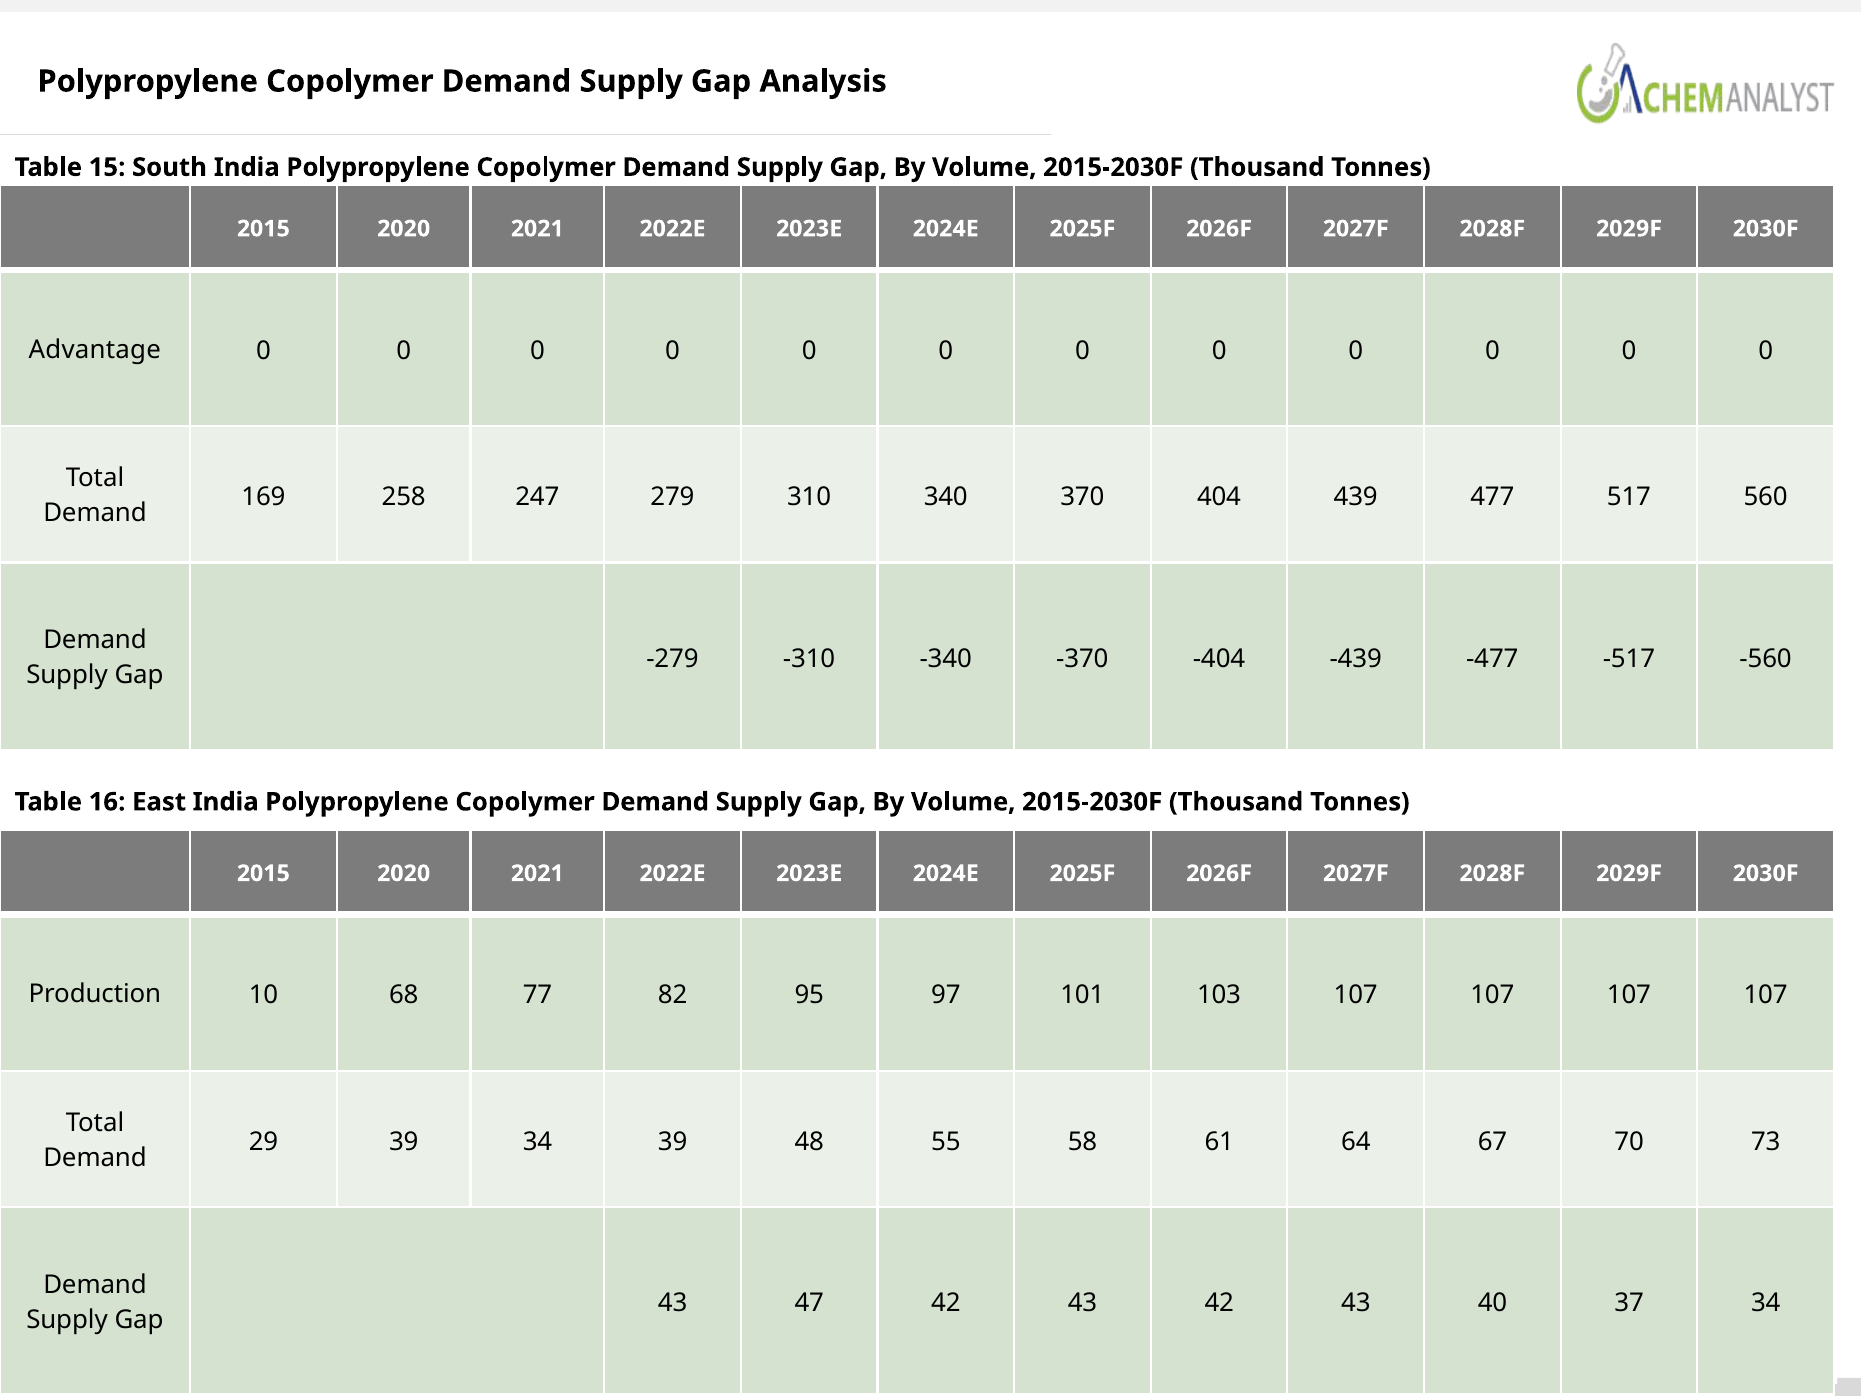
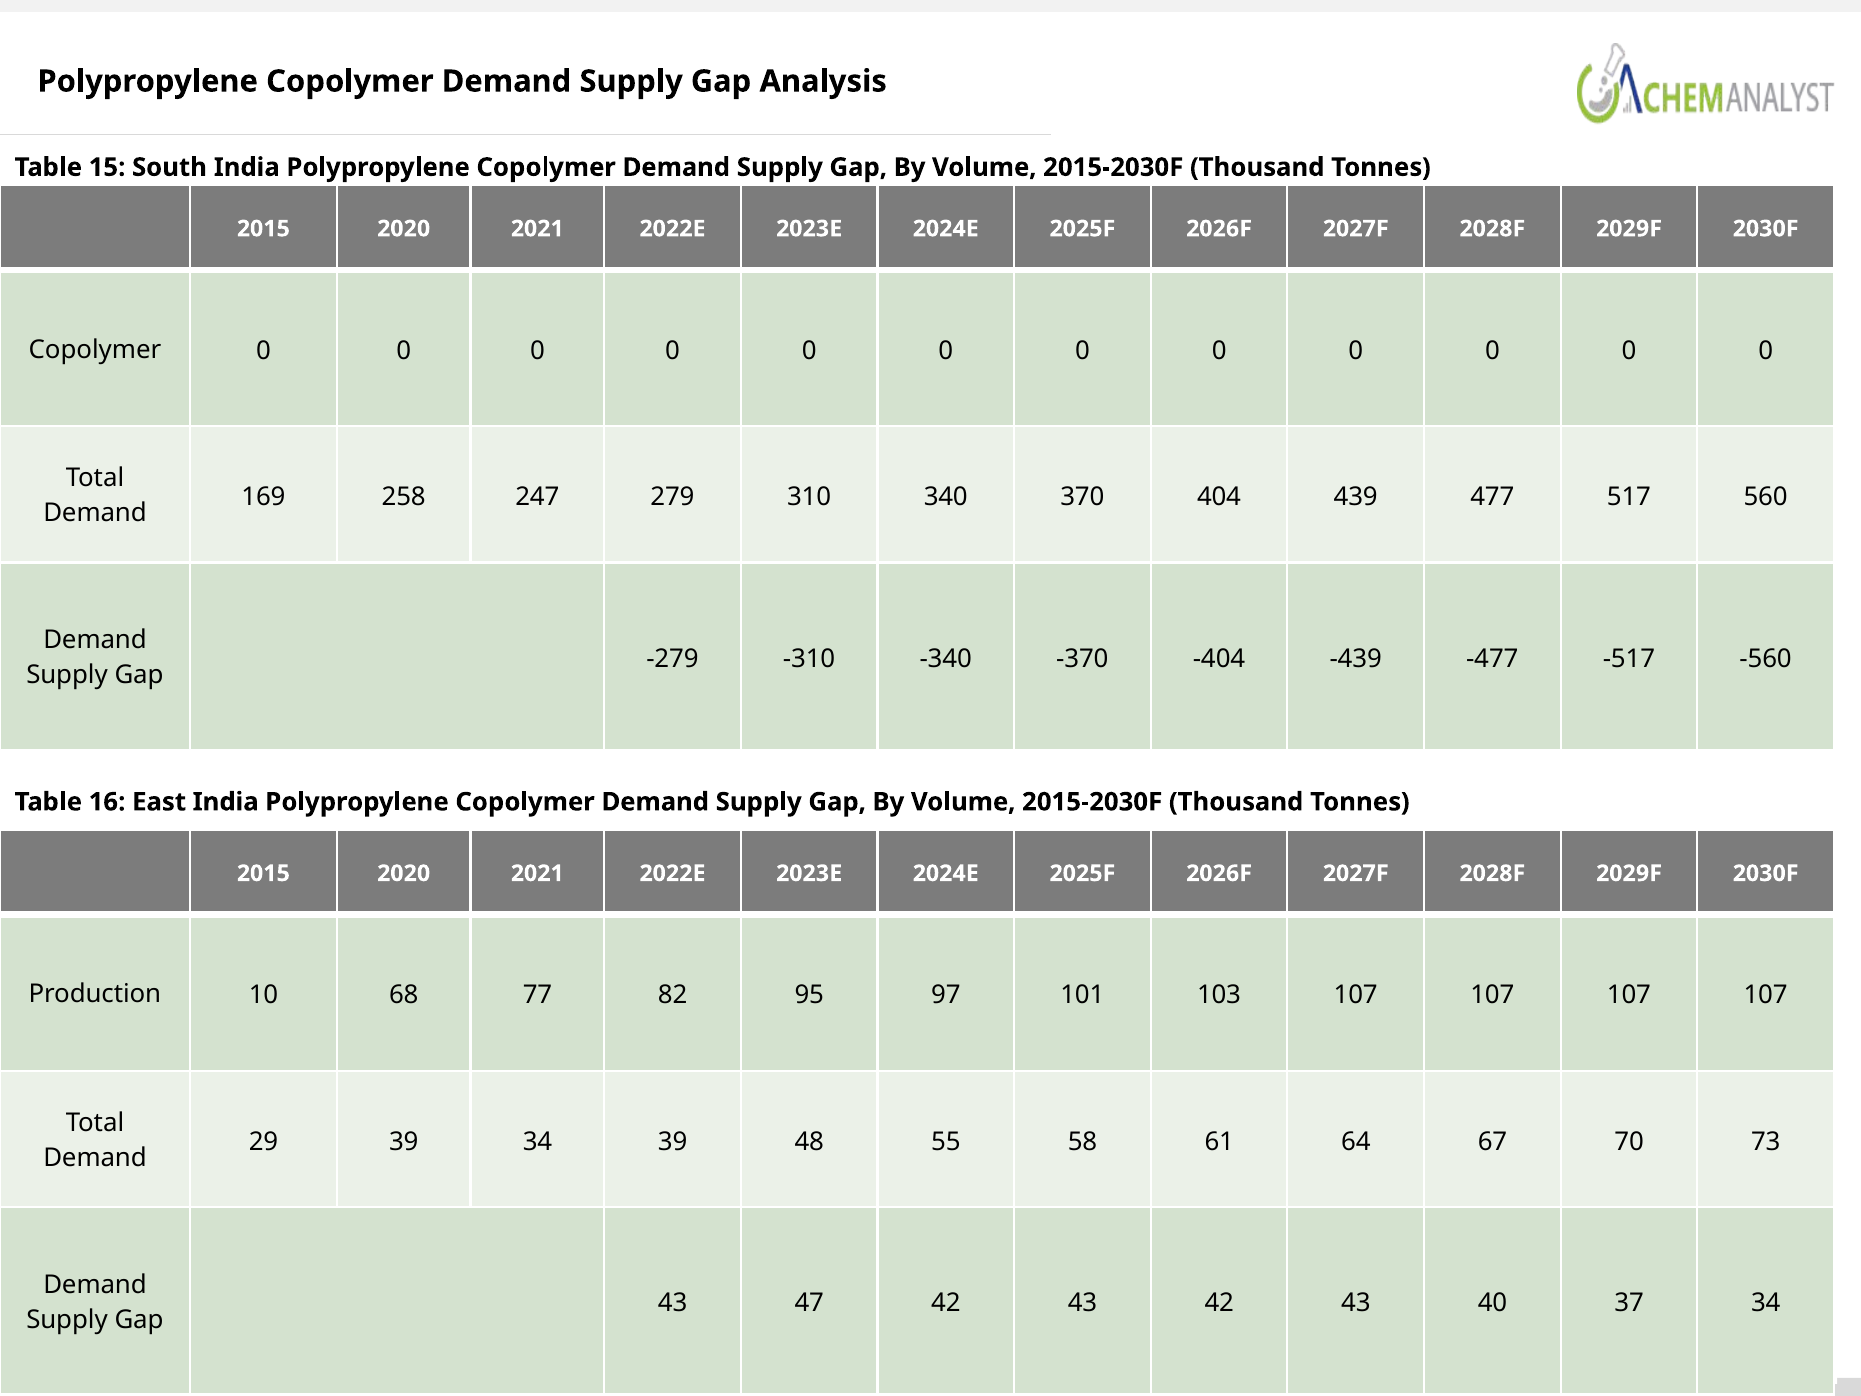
Advantage at (95, 350): Advantage -> Copolymer
